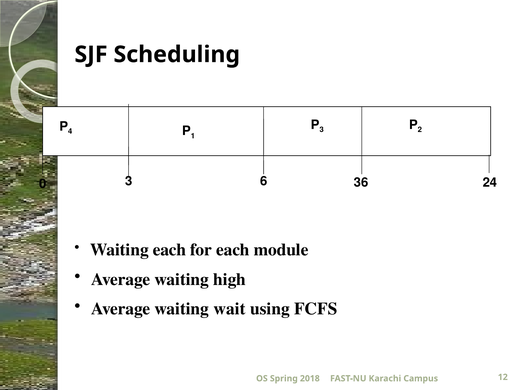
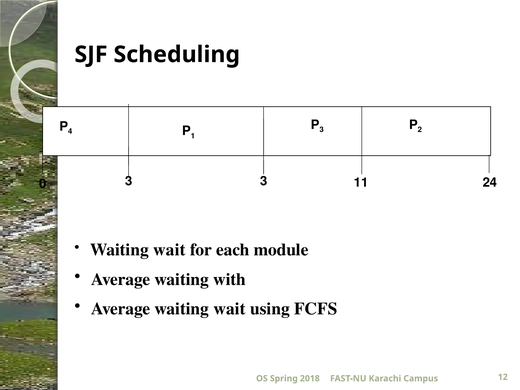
36: 36 -> 11
0 6: 6 -> 3
each at (170, 250): each -> wait
high: high -> with
